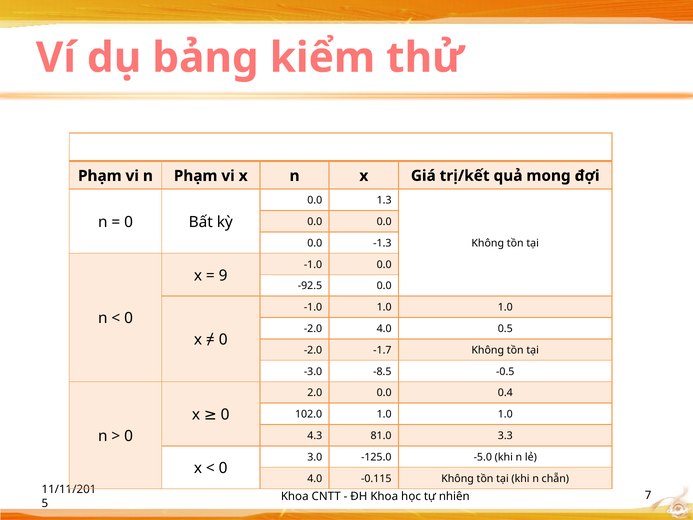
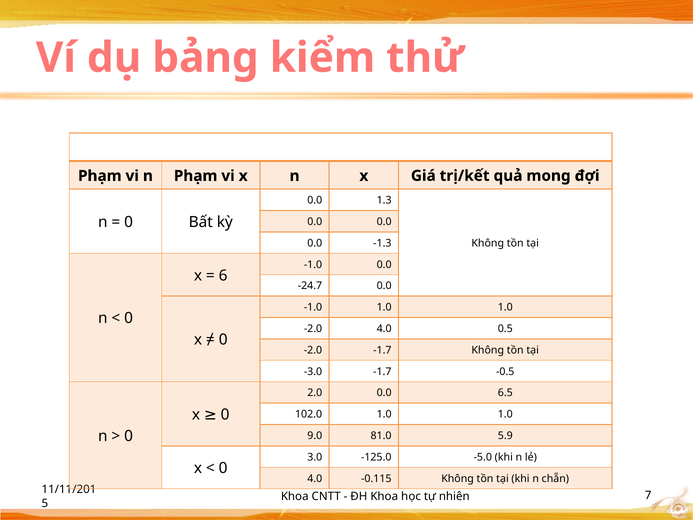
9: 9 -> 6
-92.5: -92.5 -> -24.7
-3.0 -8.5: -8.5 -> -1.7
0.4: 0.4 -> 6.5
4.3: 4.3 -> 9.0
3.3: 3.3 -> 5.9
